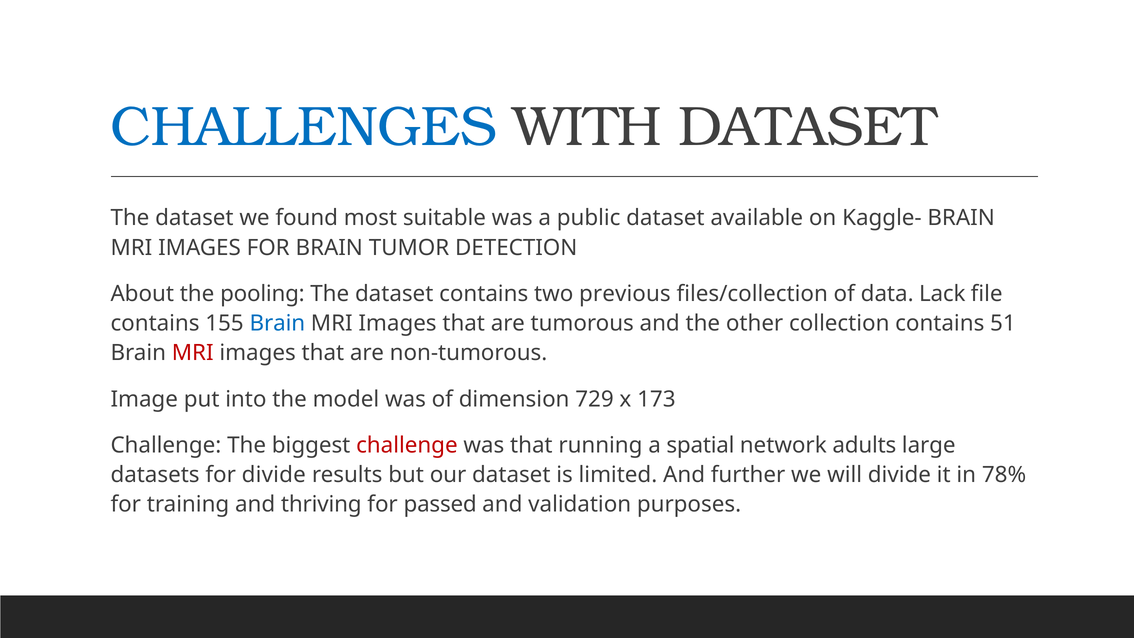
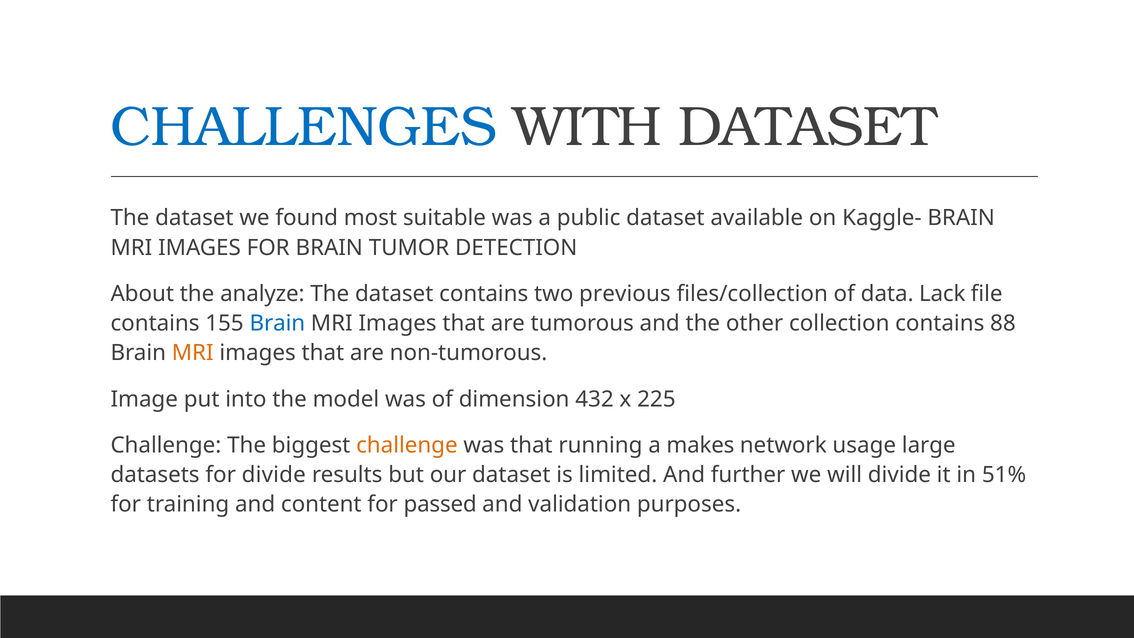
pooling: pooling -> analyze
51: 51 -> 88
MRI at (193, 353) colour: red -> orange
729: 729 -> 432
173: 173 -> 225
challenge at (407, 445) colour: red -> orange
spatial: spatial -> makes
adults: adults -> usage
78%: 78% -> 51%
thriving: thriving -> content
